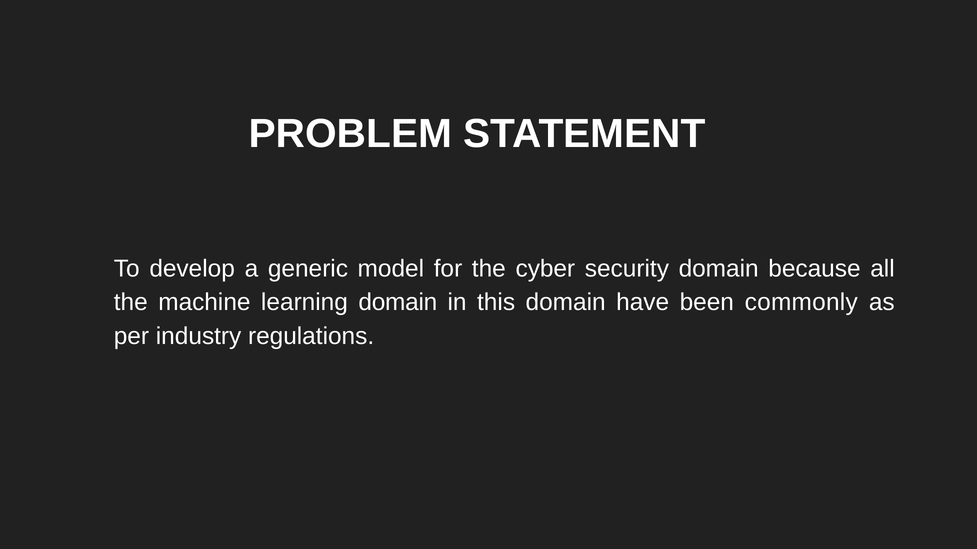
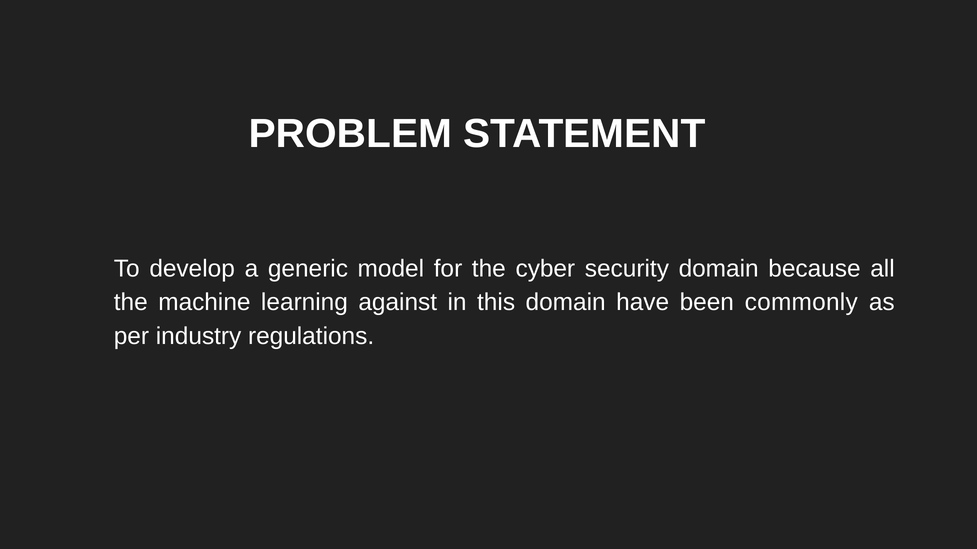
learning domain: domain -> against
